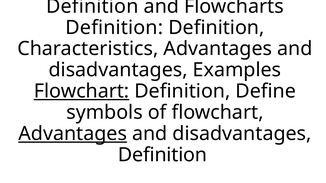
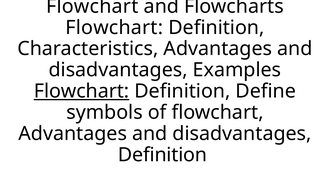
Definition at (92, 6): Definition -> Flowchart
Definition at (114, 28): Definition -> Flowchart
Advantages at (73, 134) underline: present -> none
